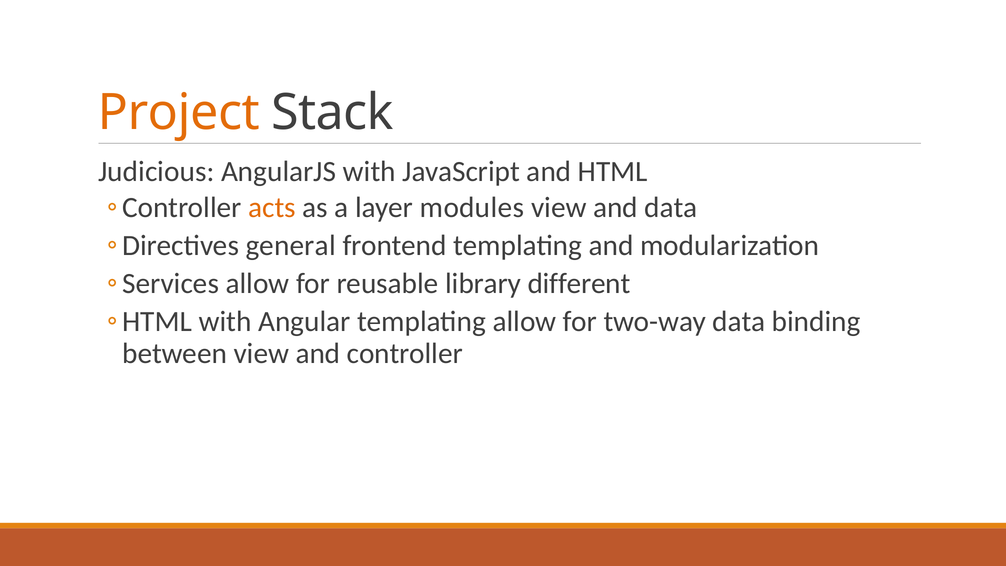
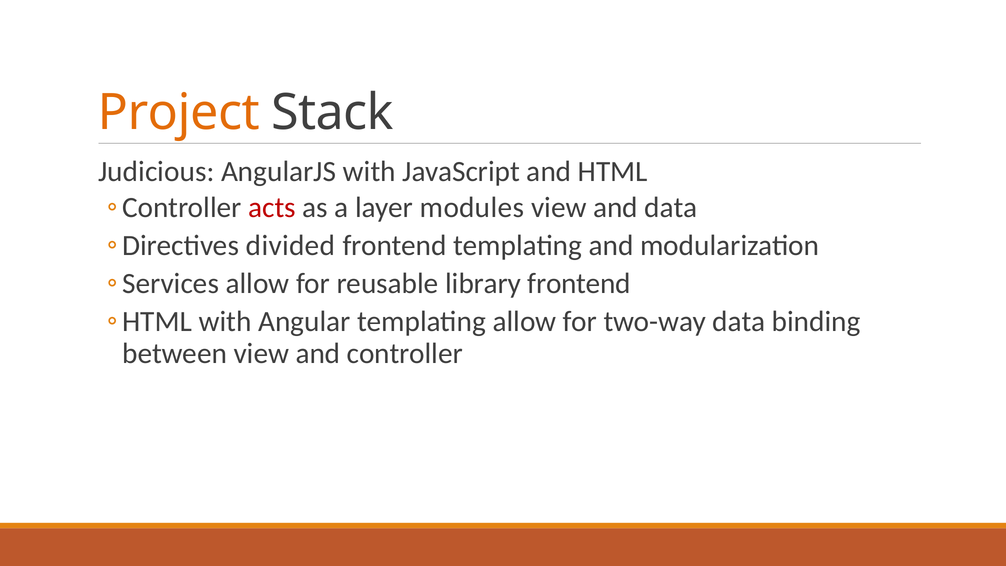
acts colour: orange -> red
general: general -> divided
library different: different -> frontend
